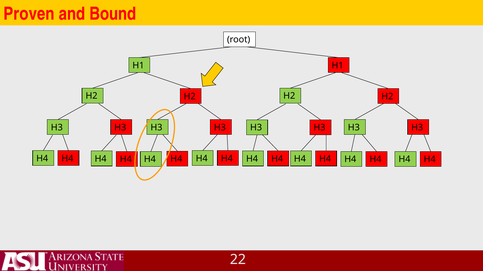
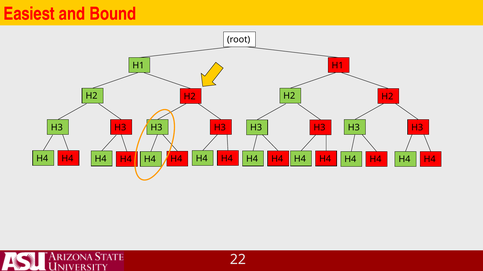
Proven: Proven -> Easiest
